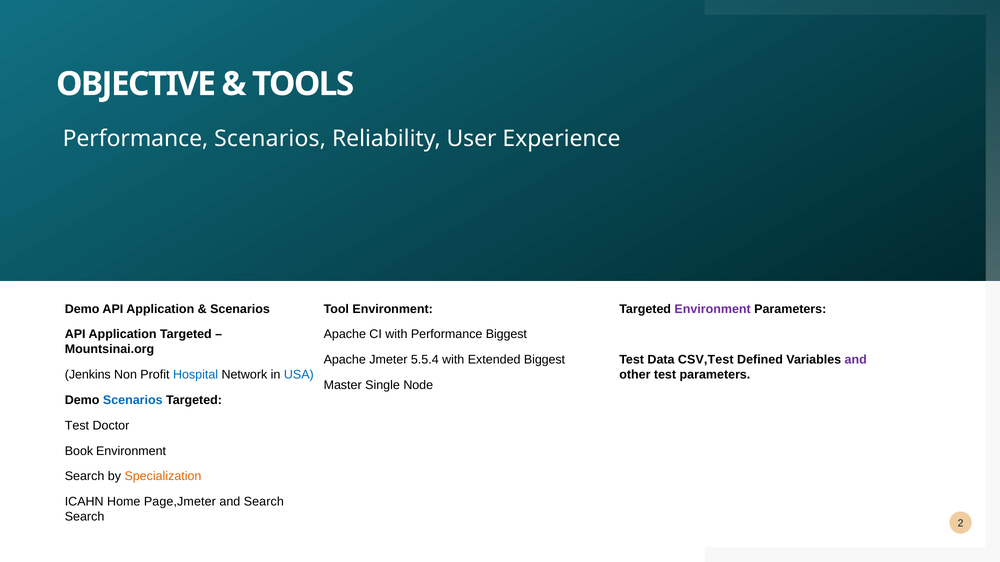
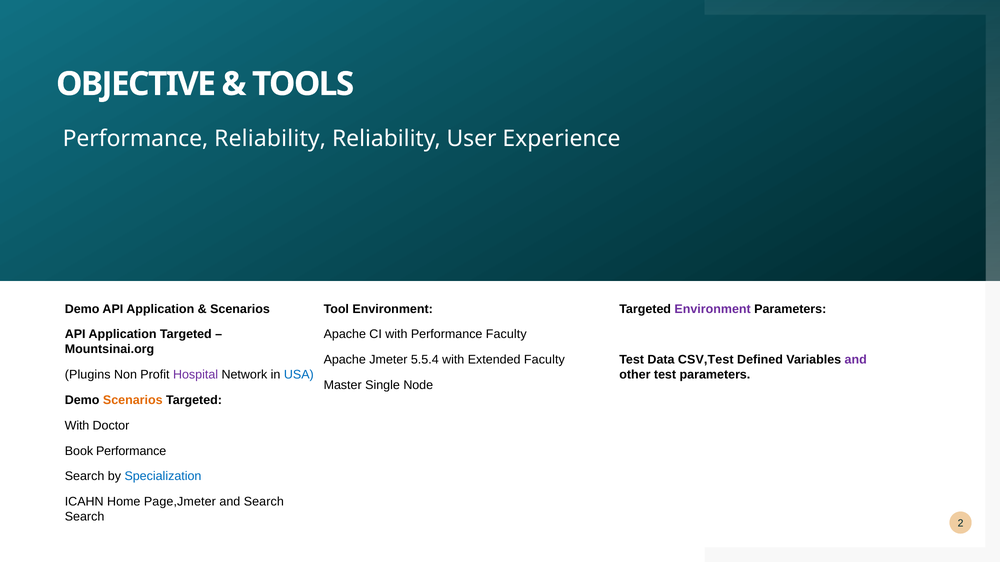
Performance Scenarios: Scenarios -> Reliability
Performance Biggest: Biggest -> Faculty
Extended Biggest: Biggest -> Faculty
Jenkins: Jenkins -> Plugins
Hospital colour: blue -> purple
Scenarios at (133, 401) colour: blue -> orange
Test at (77, 426): Test -> With
Book Environment: Environment -> Performance
Specialization colour: orange -> blue
